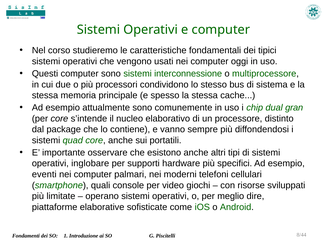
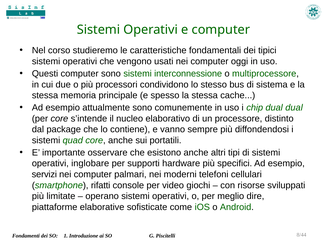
dual gran: gran -> dual
eventi: eventi -> servizi
quali: quali -> rifatti
